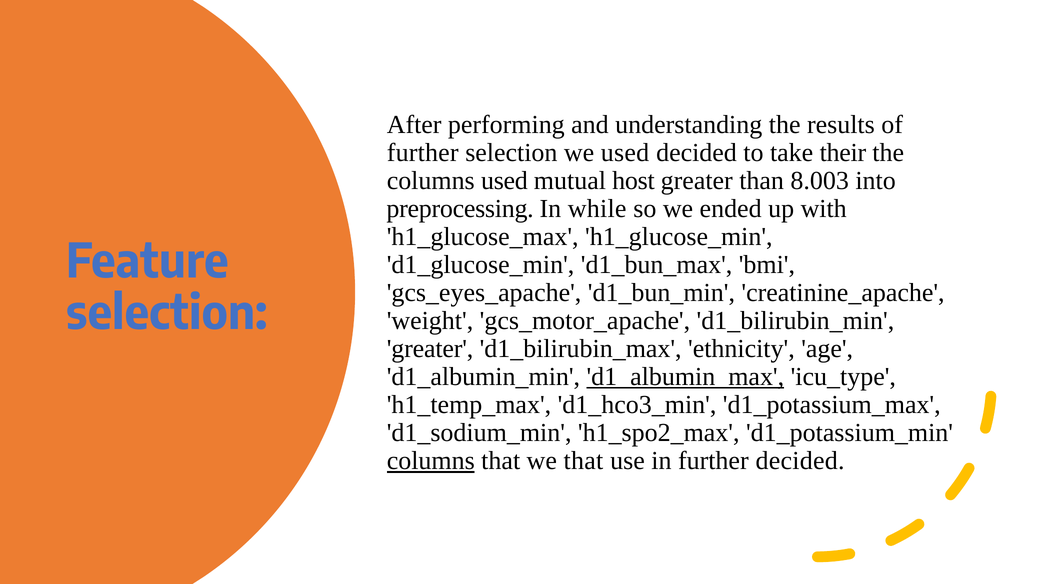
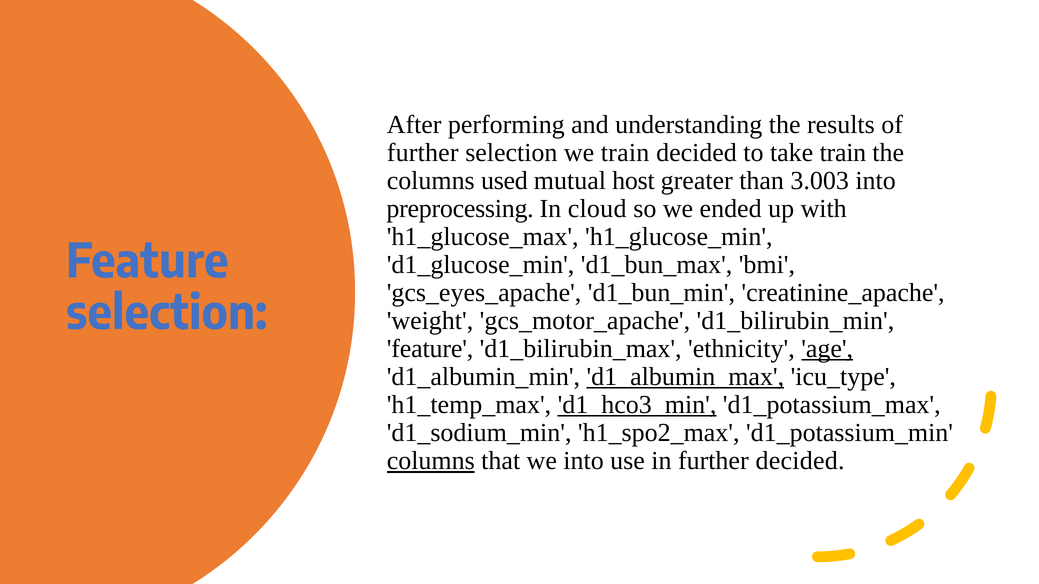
we used: used -> train
take their: their -> train
8.003: 8.003 -> 3.003
while: while -> cloud
greater at (430, 349): greater -> feature
age underline: none -> present
d1_hco3_min underline: none -> present
we that: that -> into
